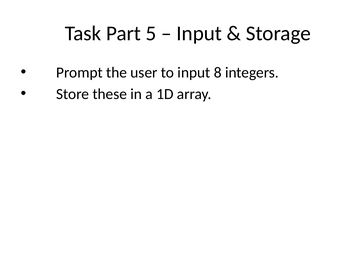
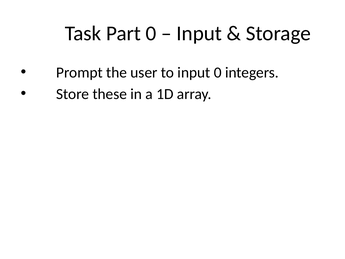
Part 5: 5 -> 0
input 8: 8 -> 0
